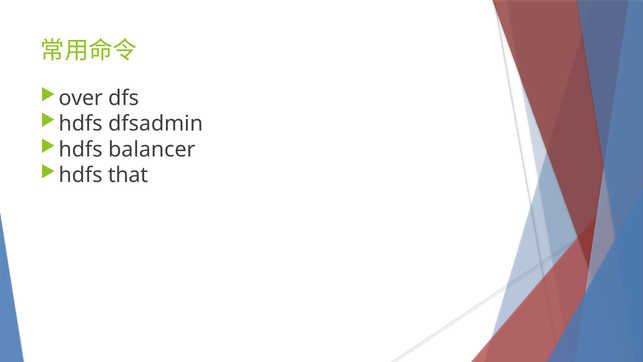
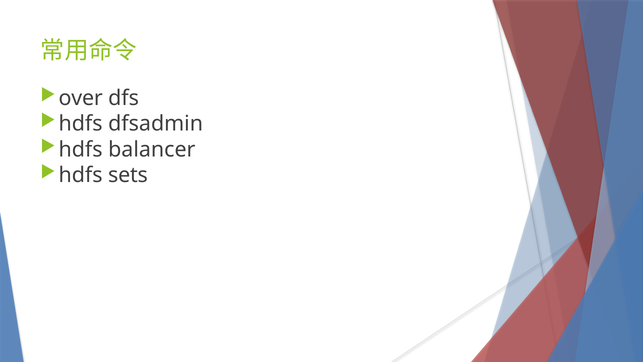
that: that -> sets
